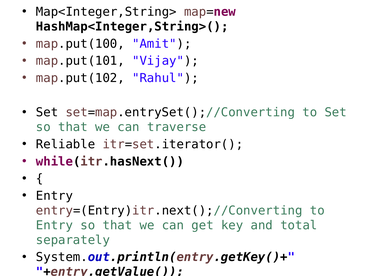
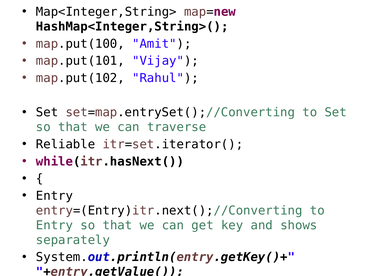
total: total -> shows
